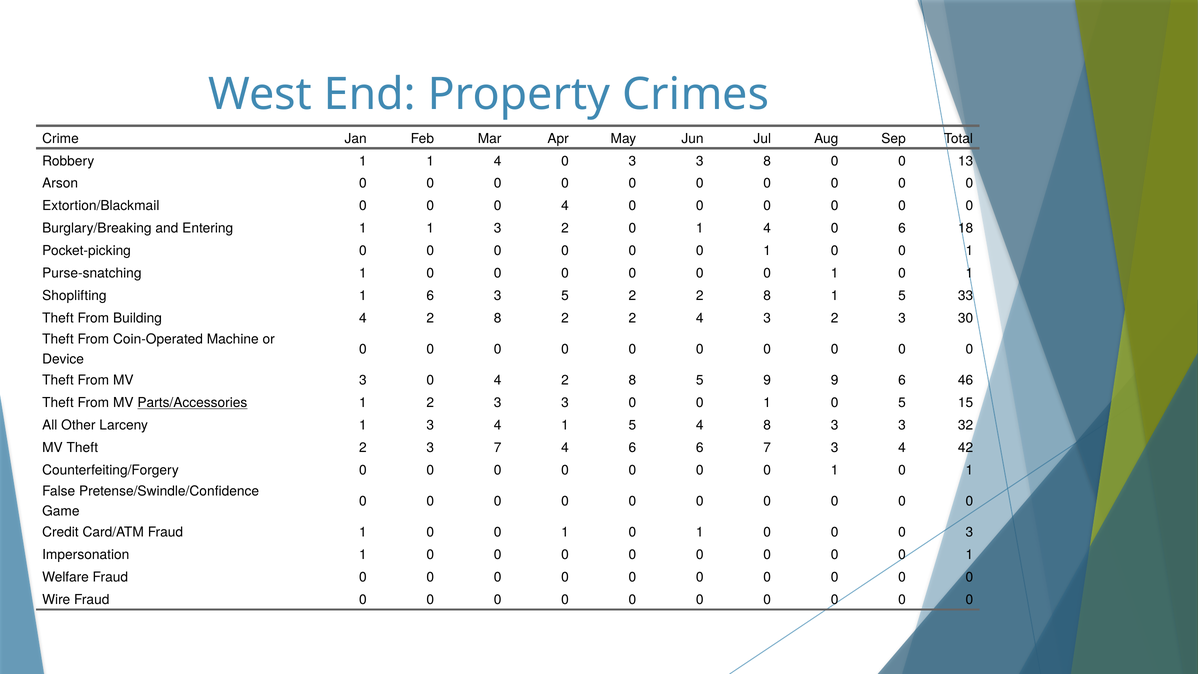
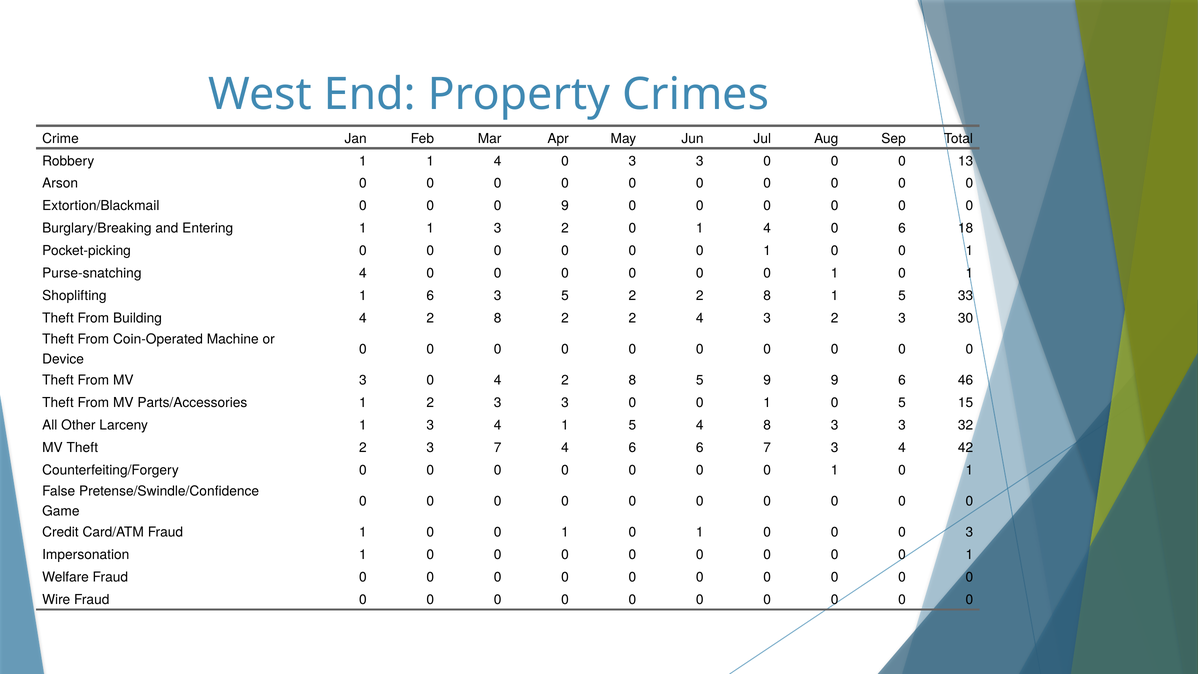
0 3 3 8: 8 -> 0
0 0 4: 4 -> 9
Purse-snatching 1: 1 -> 4
Parts/Accessories underline: present -> none
